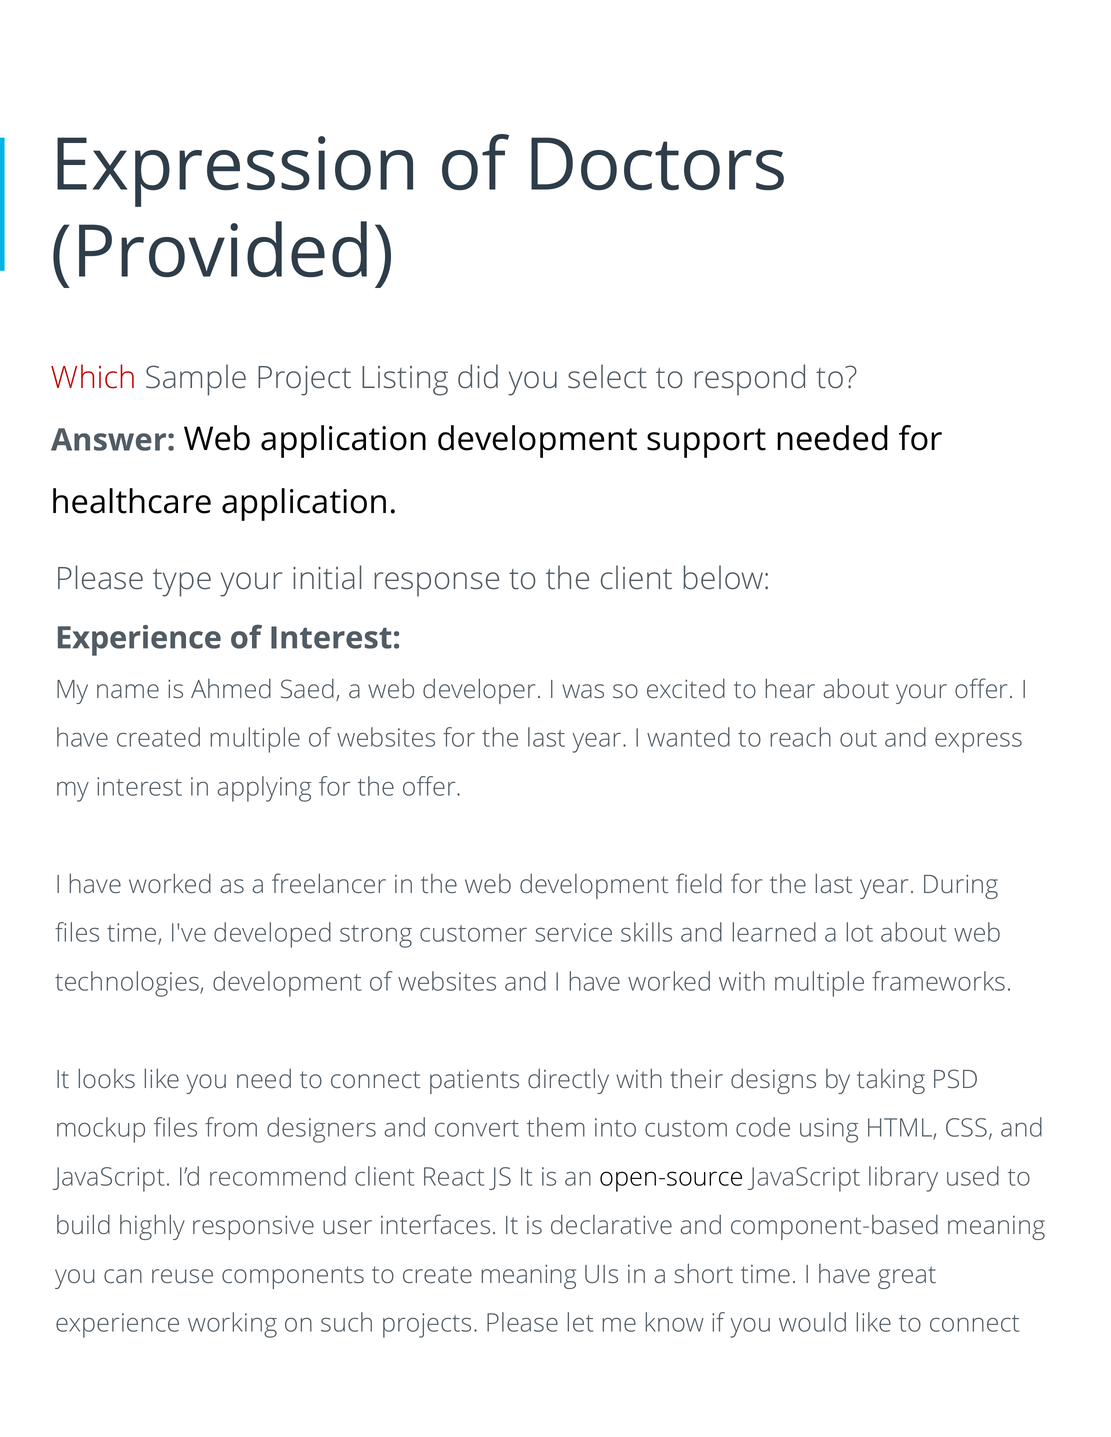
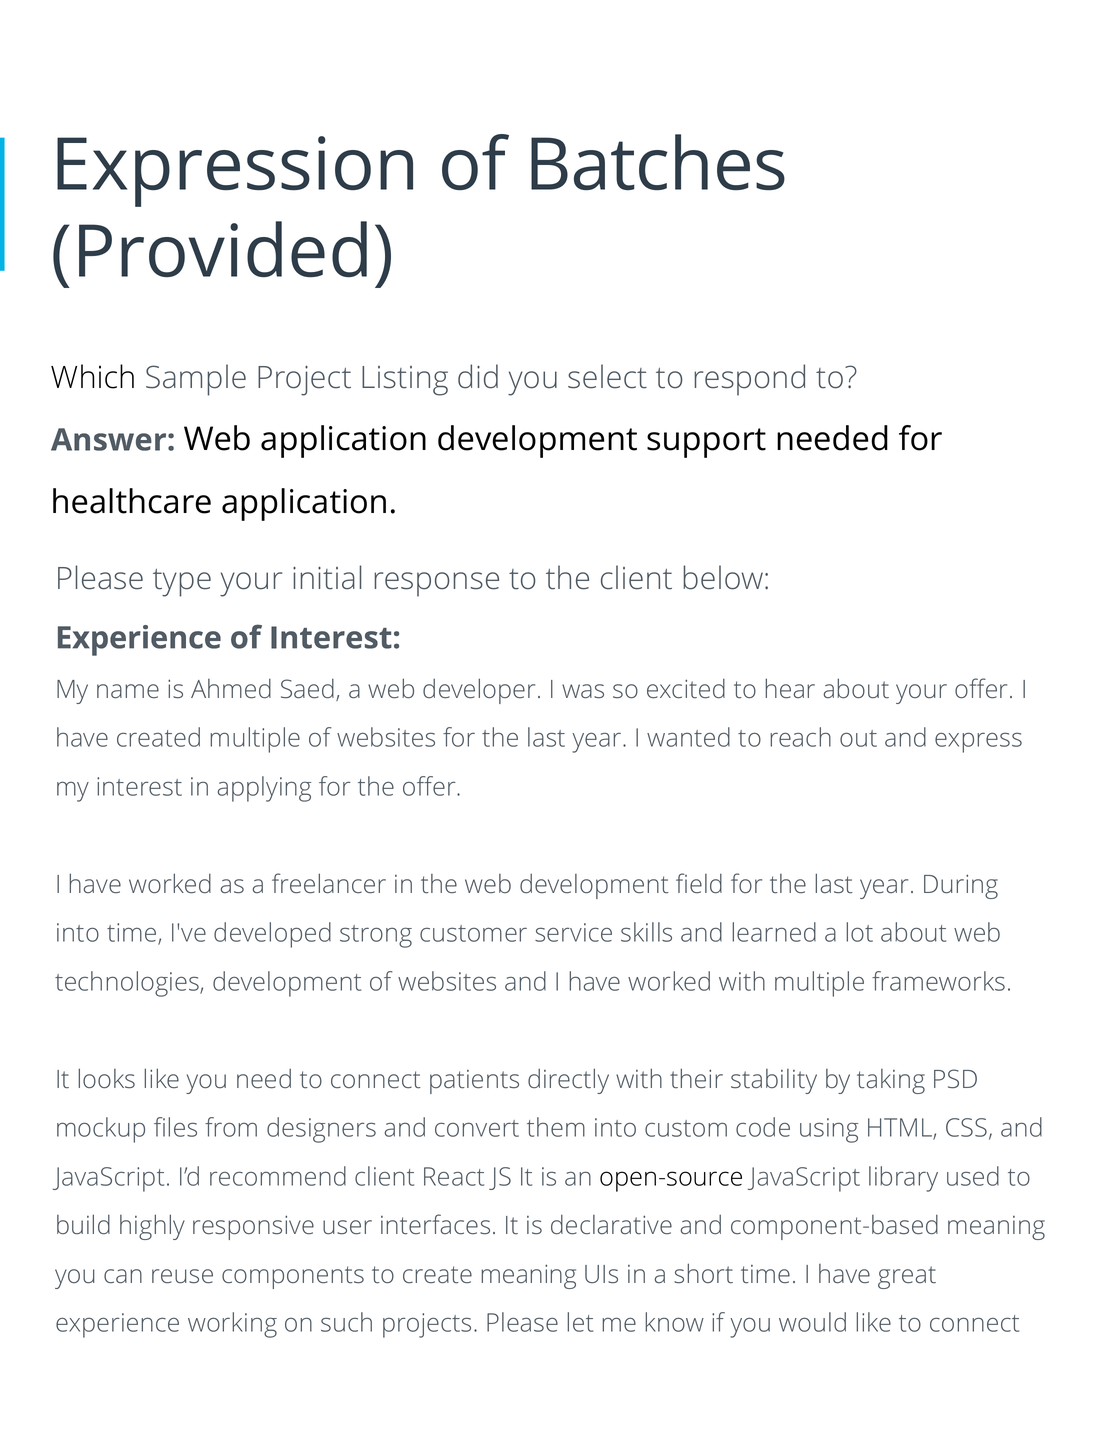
Doctors: Doctors -> Batches
Which colour: red -> black
files at (78, 934): files -> into
designs: designs -> stability
